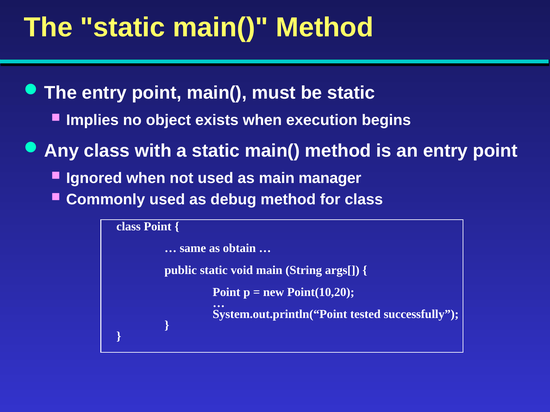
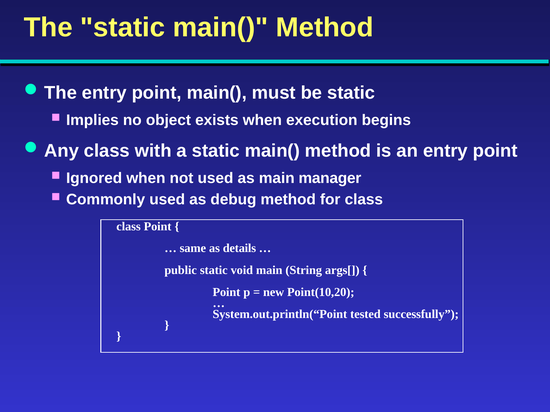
obtain: obtain -> details
